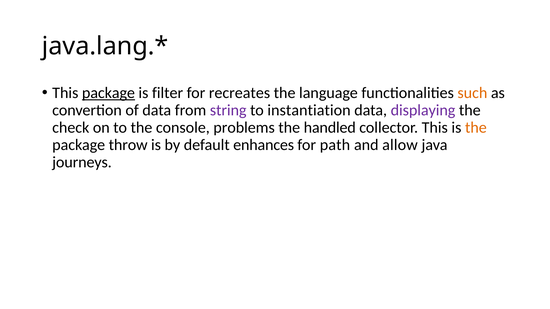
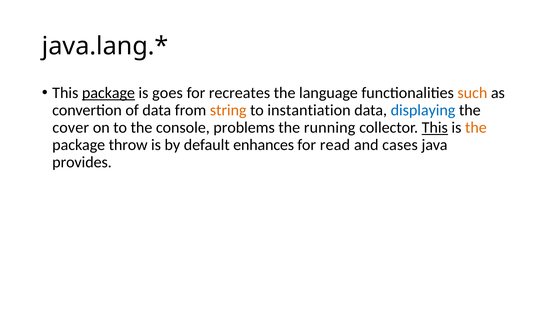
filter: filter -> goes
string colour: purple -> orange
displaying colour: purple -> blue
check: check -> cover
handled: handled -> running
This at (435, 128) underline: none -> present
path: path -> read
allow: allow -> cases
journeys: journeys -> provides
